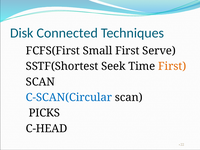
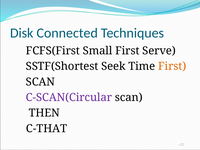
C-SCAN(Circular colour: blue -> purple
PICKS: PICKS -> THEN
C-HEAD: C-HEAD -> C-THAT
